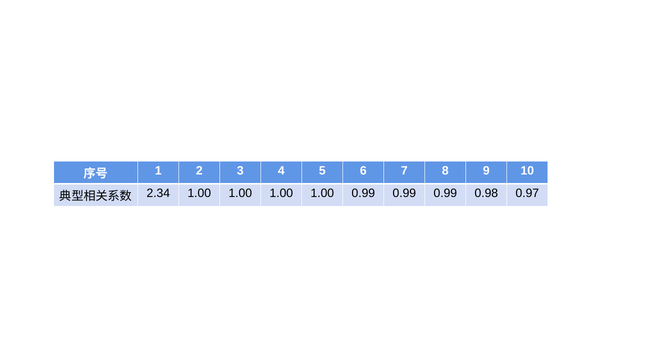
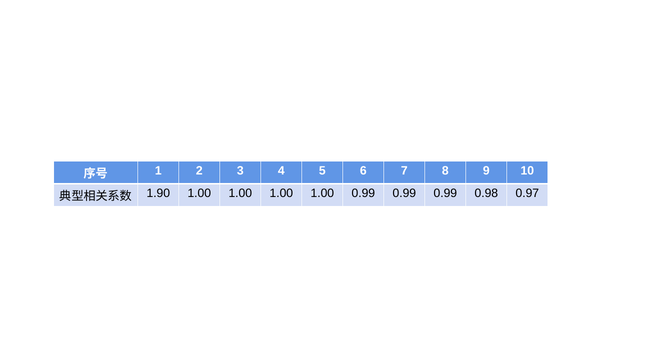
2.34: 2.34 -> 1.90
